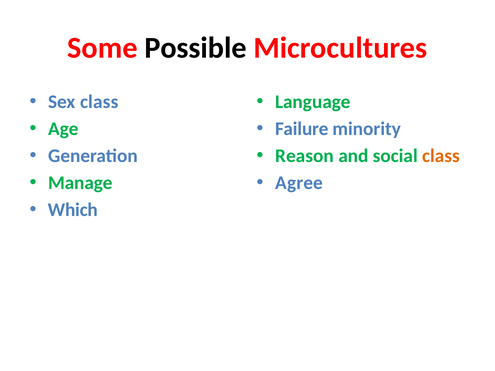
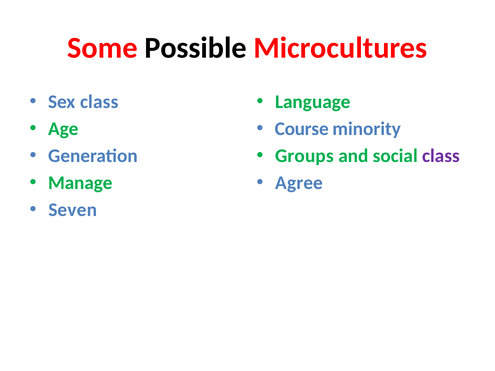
Failure: Failure -> Course
Reason: Reason -> Groups
class at (441, 156) colour: orange -> purple
Which: Which -> Seven
